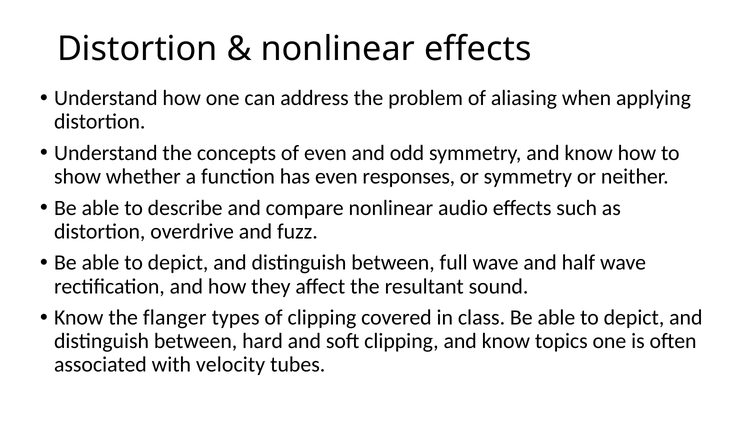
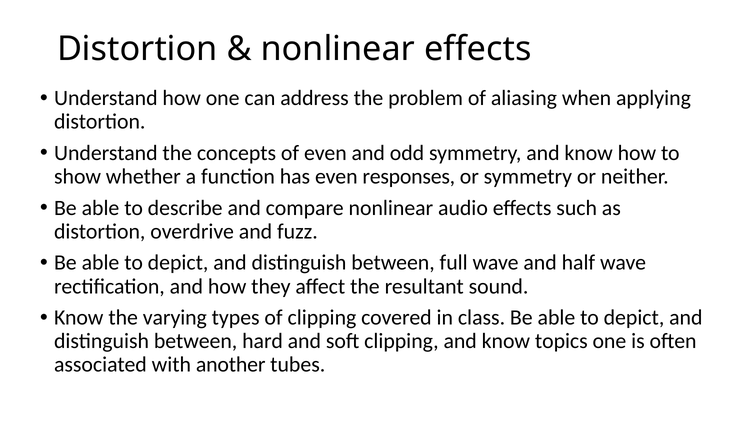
flanger: flanger -> varying
velocity: velocity -> another
